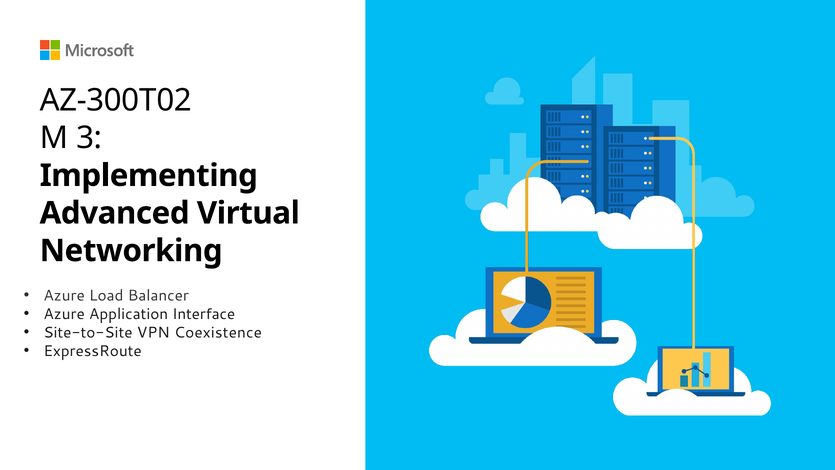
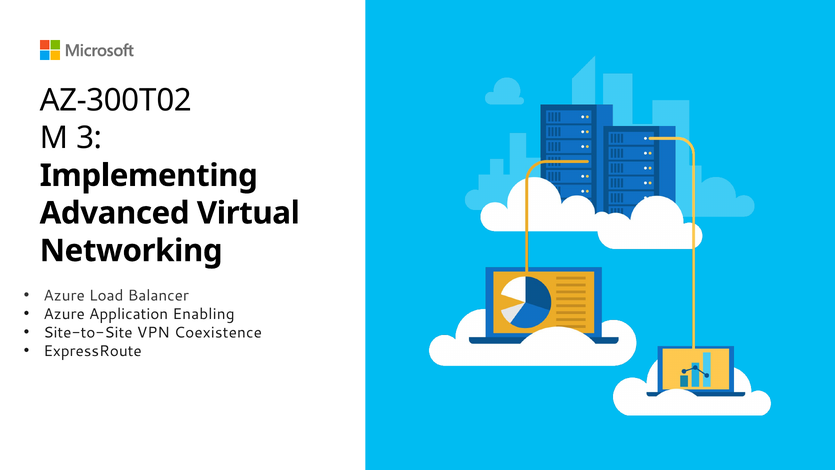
Interface: Interface -> Enabling
